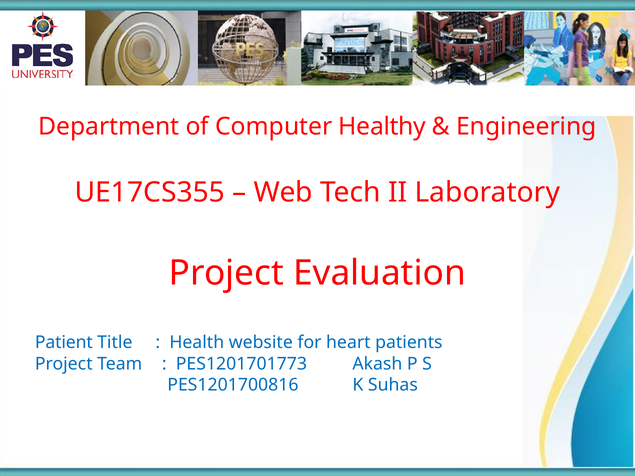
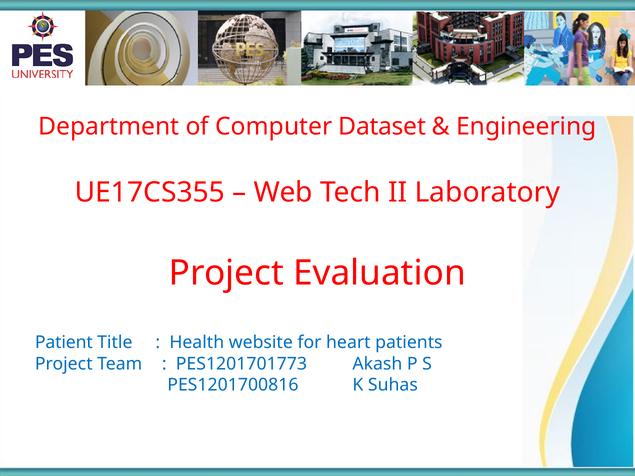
Healthy: Healthy -> Dataset
